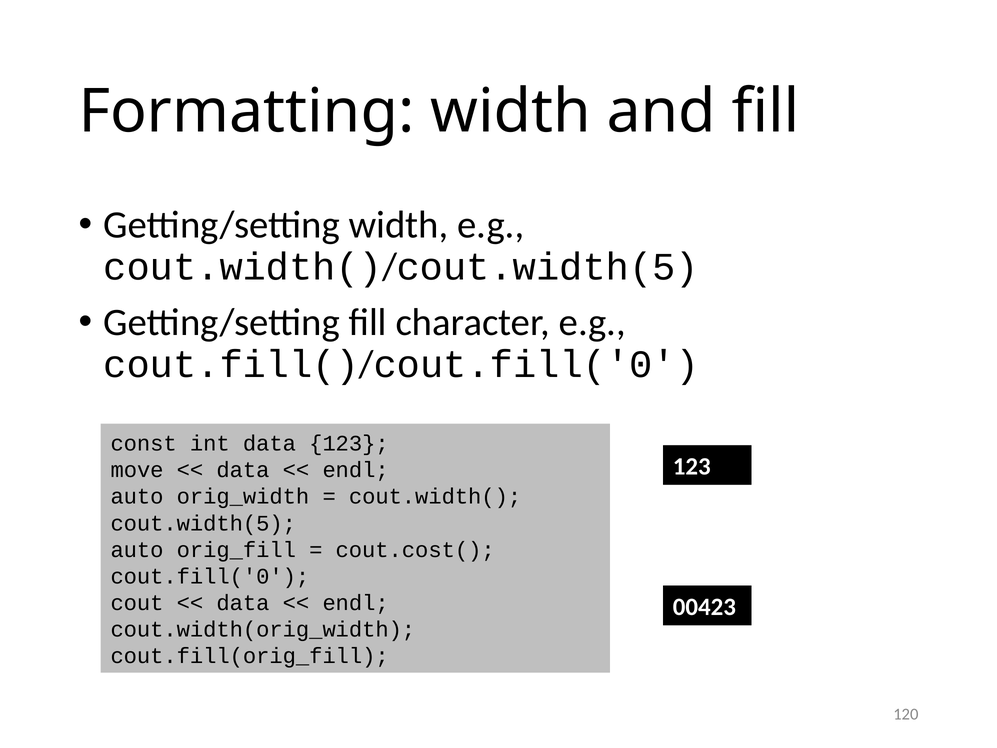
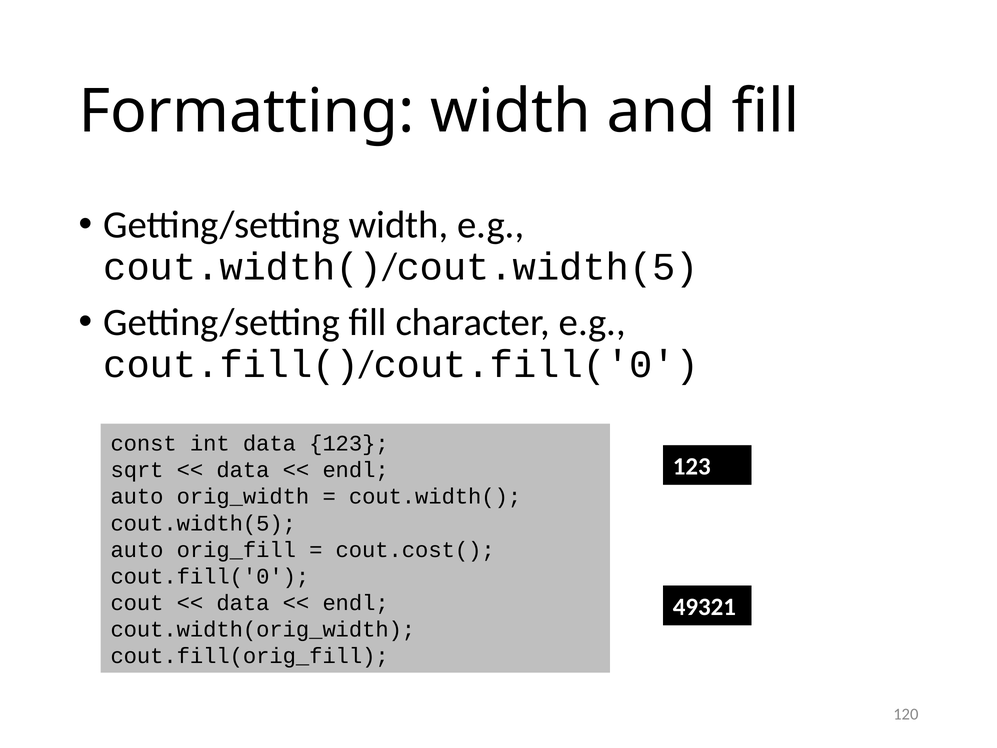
move: move -> sqrt
00423: 00423 -> 49321
